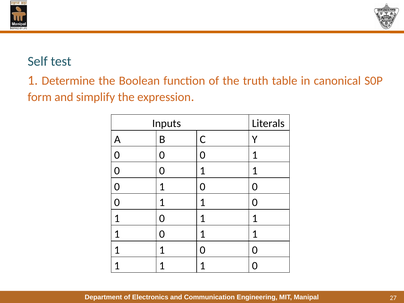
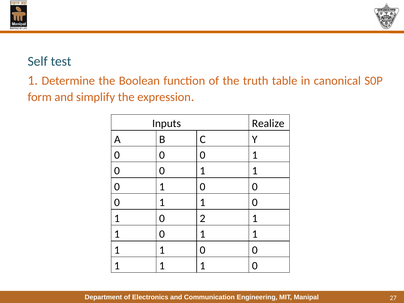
Literals: Literals -> Realize
1 at (203, 218): 1 -> 2
